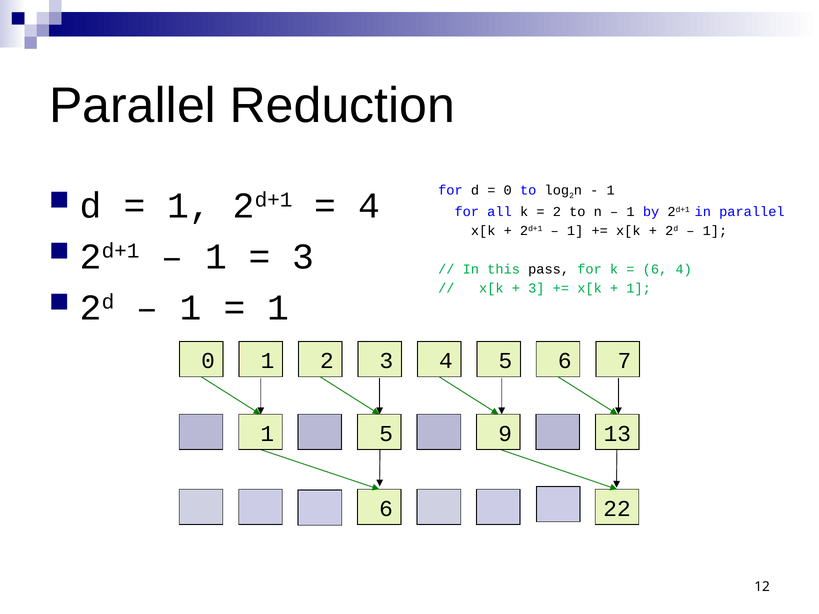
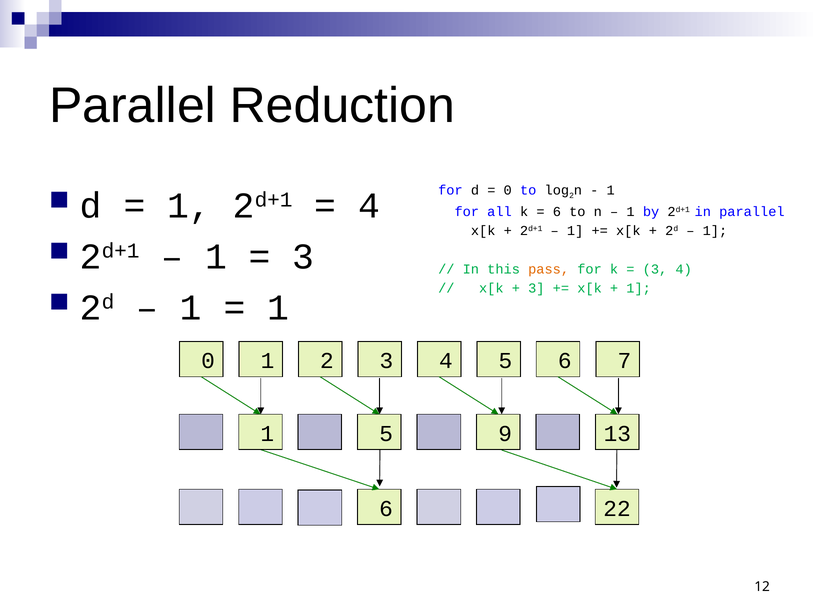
2 at (557, 212): 2 -> 6
pass colour: black -> orange
6 at (655, 269): 6 -> 3
